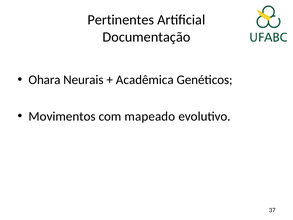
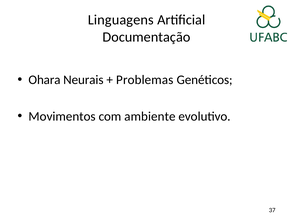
Pertinentes: Pertinentes -> Linguagens
Acadêmica: Acadêmica -> Problemas
mapeado: mapeado -> ambiente
